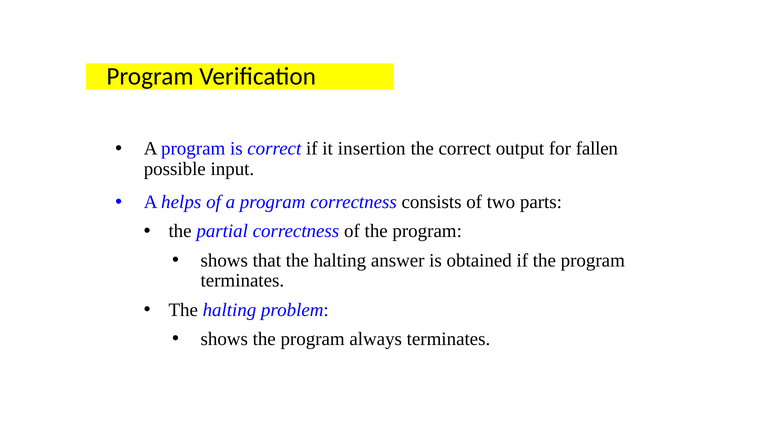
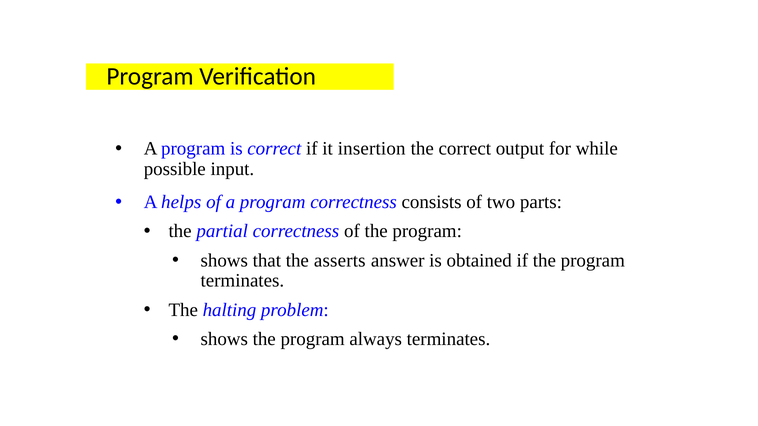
fallen: fallen -> while
that the halting: halting -> asserts
